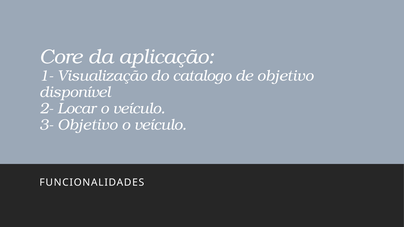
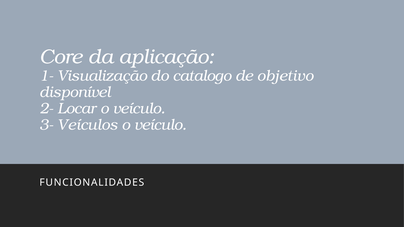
3- Objetivo: Objetivo -> Veículos
